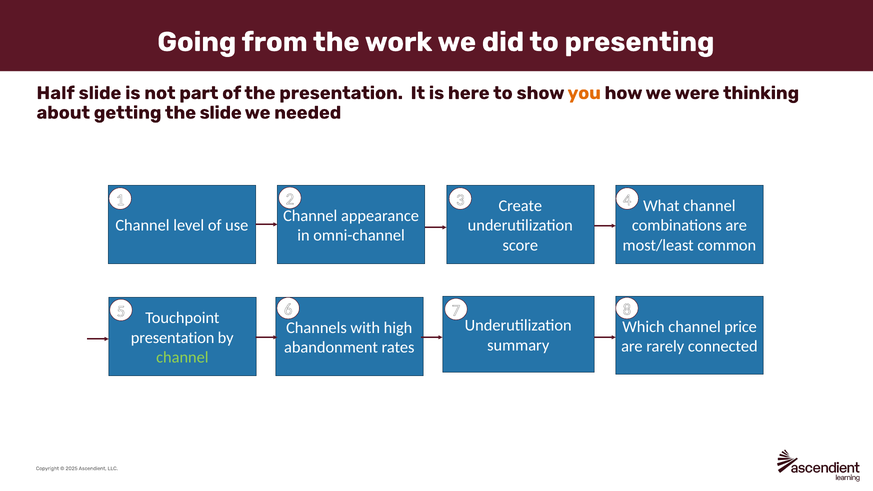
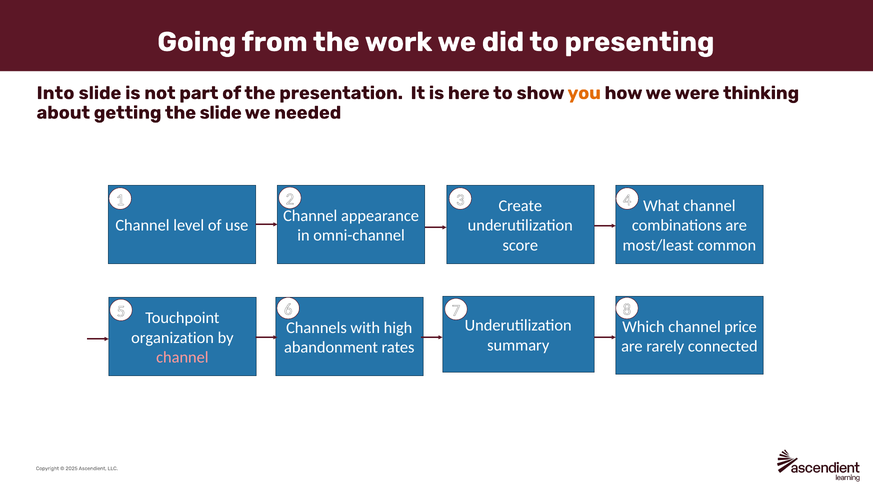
Half: Half -> Into
presentation at (173, 338): presentation -> organization
channel at (182, 357) colour: light green -> pink
